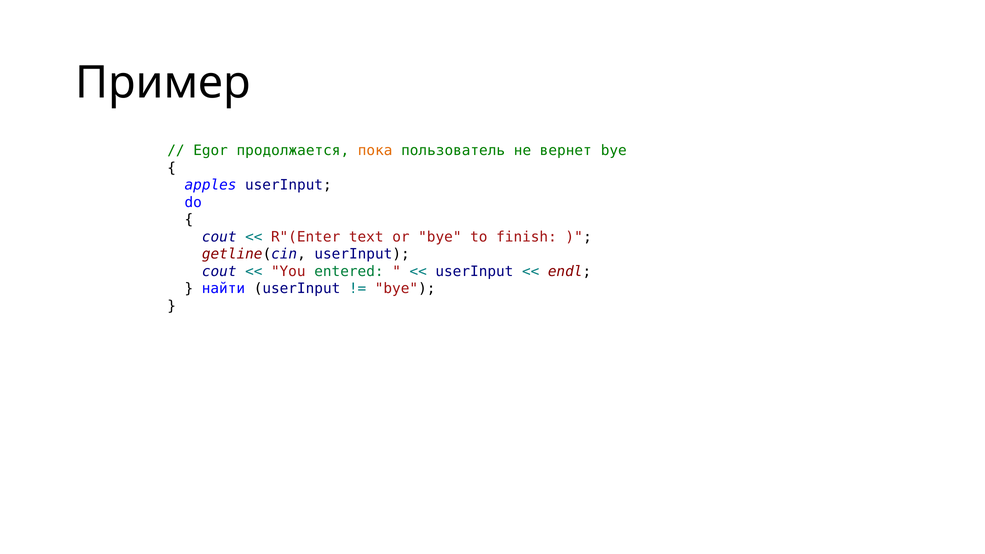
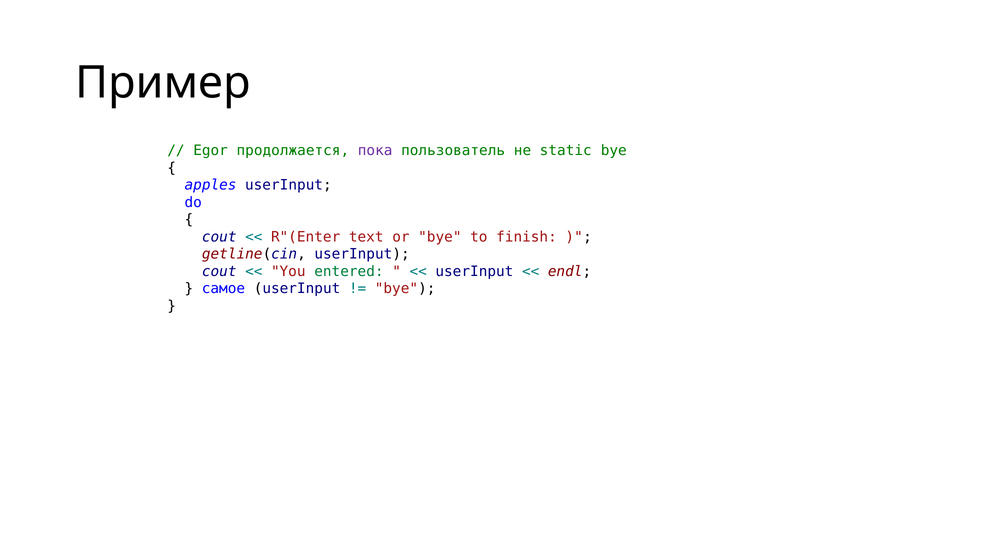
пока colour: orange -> purple
вернет: вернет -> static
найти: найти -> самое
